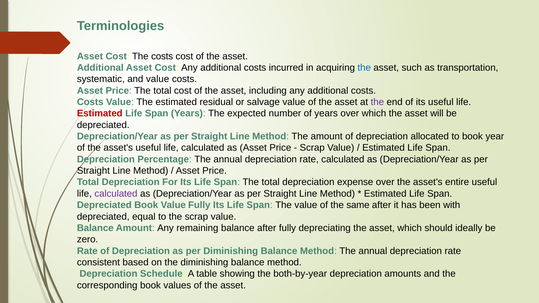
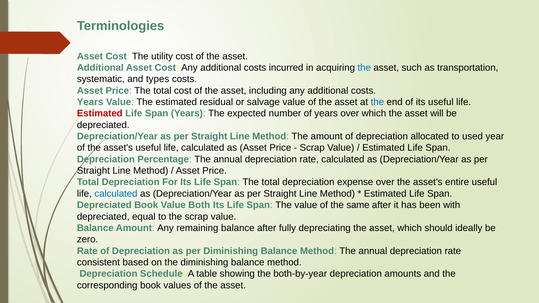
The costs: costs -> utility
and value: value -> types
Costs at (90, 102): Costs -> Years
the at (377, 102) colour: purple -> blue
to book: book -> used
calculated at (116, 194) colour: purple -> blue
Value Fully: Fully -> Both
